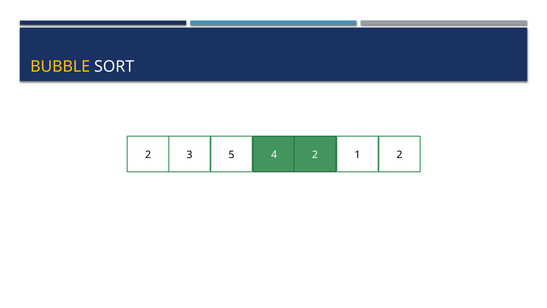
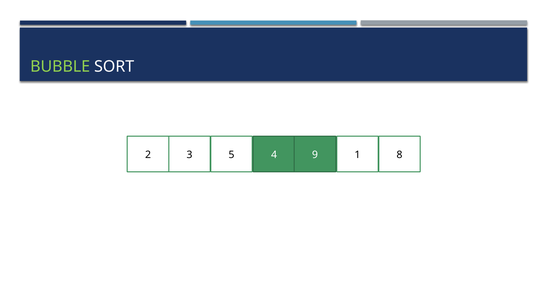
BUBBLE colour: yellow -> light green
4 2: 2 -> 9
3 2: 2 -> 8
